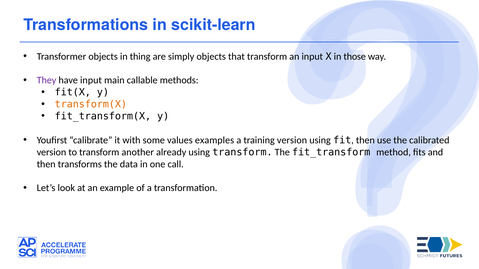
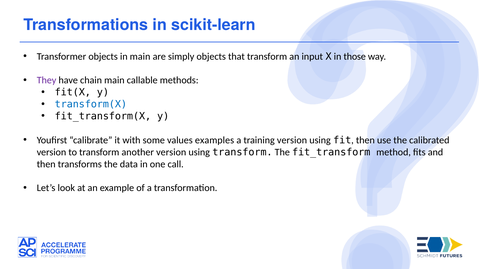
in thing: thing -> main
have input: input -> chain
transform(X colour: orange -> blue
another already: already -> version
